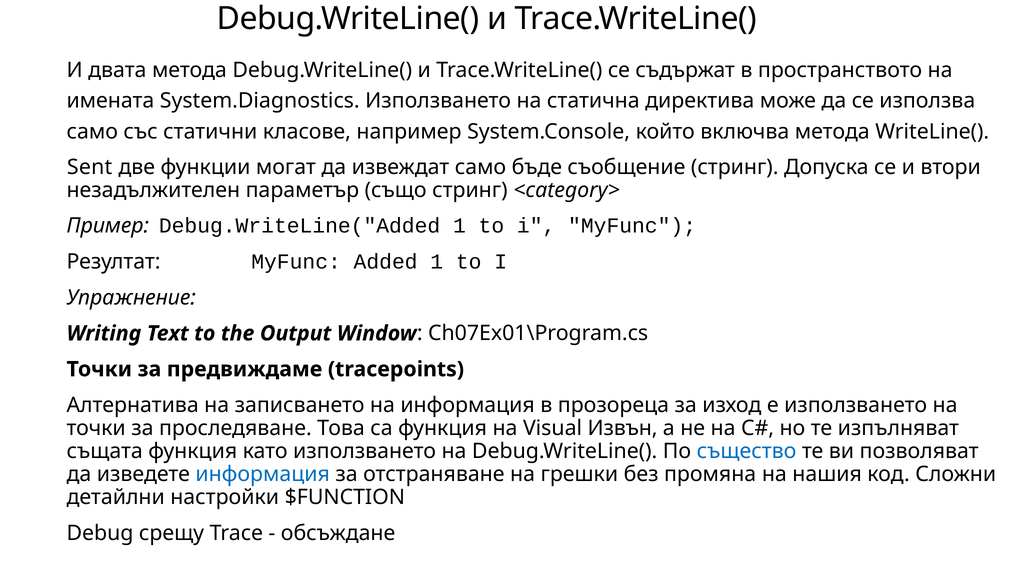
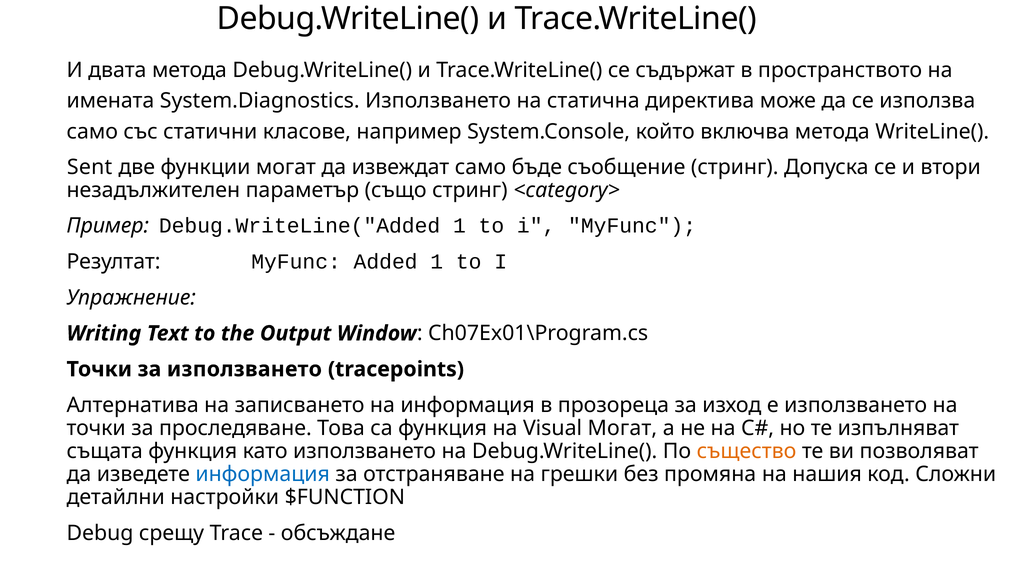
за предвиждаме: предвиждаме -> използването
Visual Извън: Извън -> Могат
същество colour: blue -> orange
